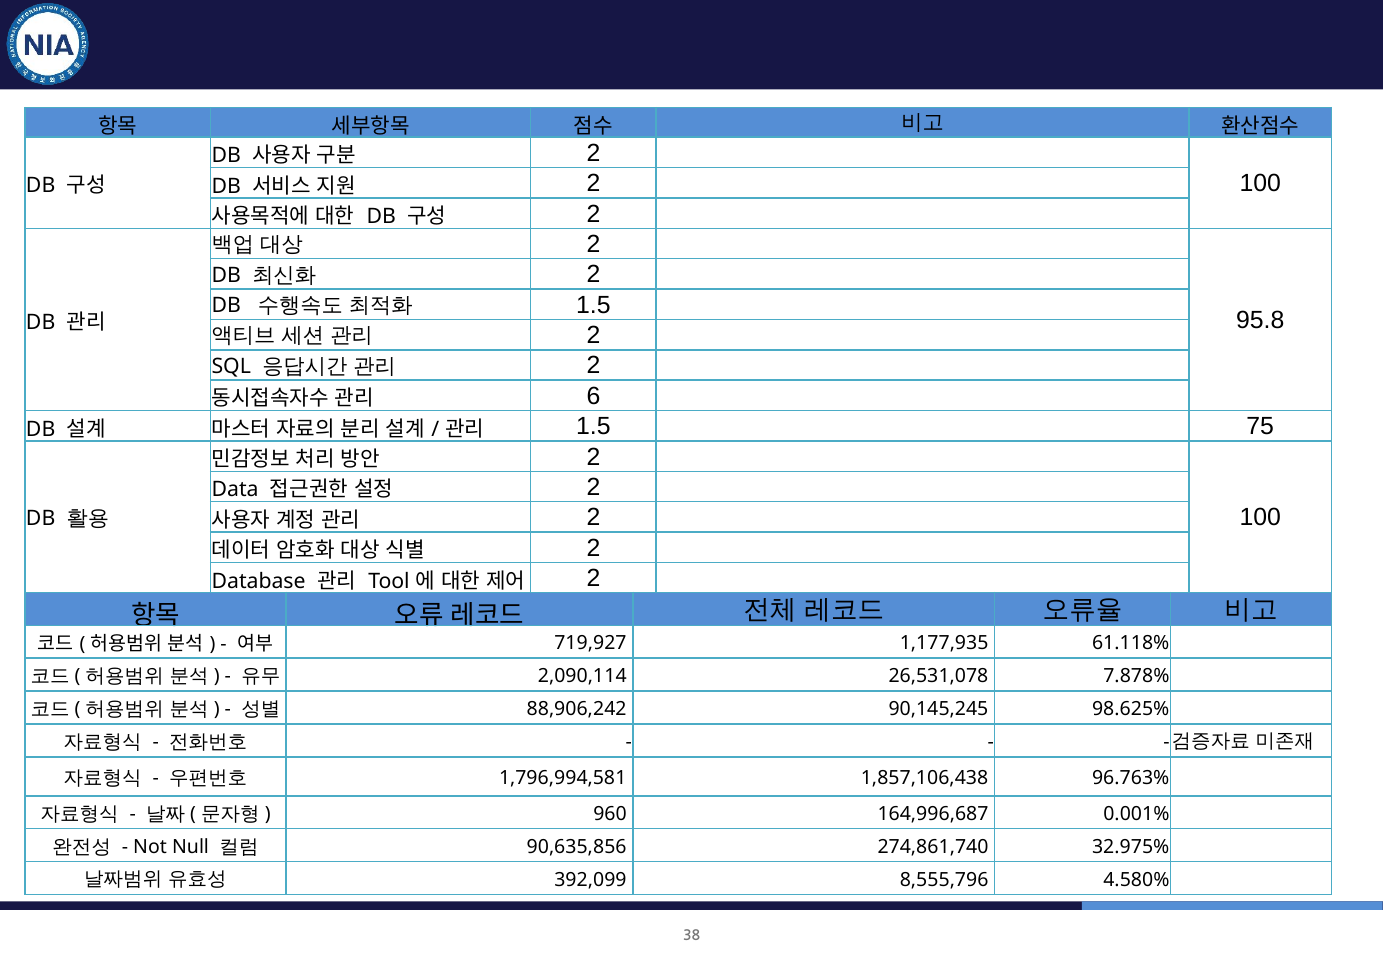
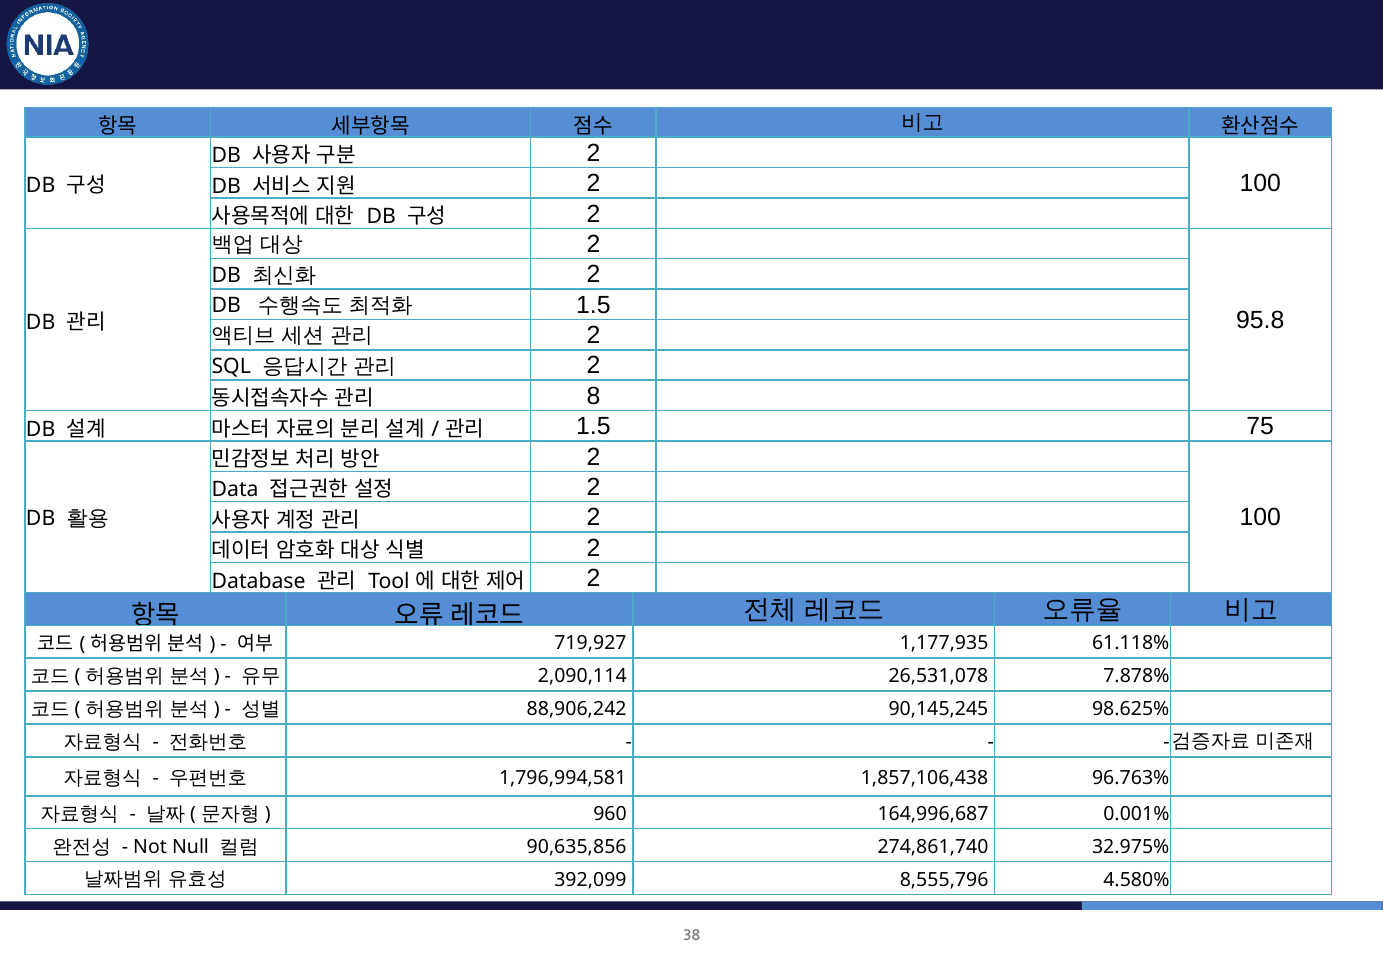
6: 6 -> 8
